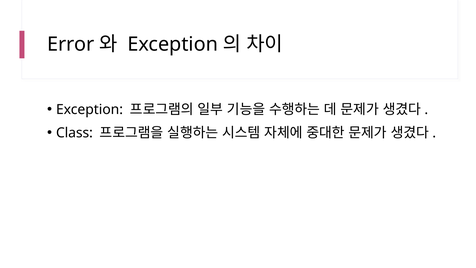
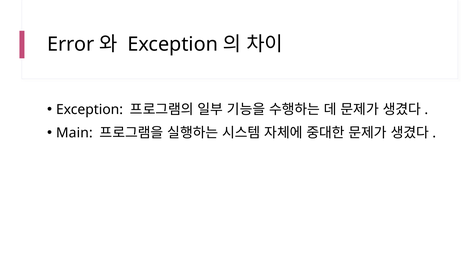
Class: Class -> Main
